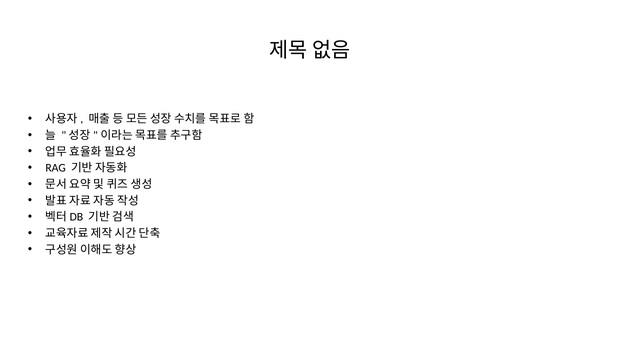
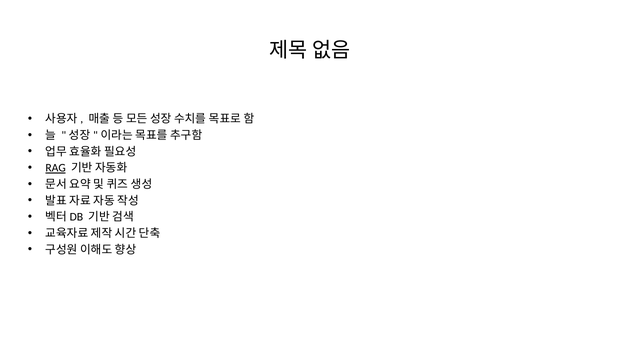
RAG underline: none -> present
